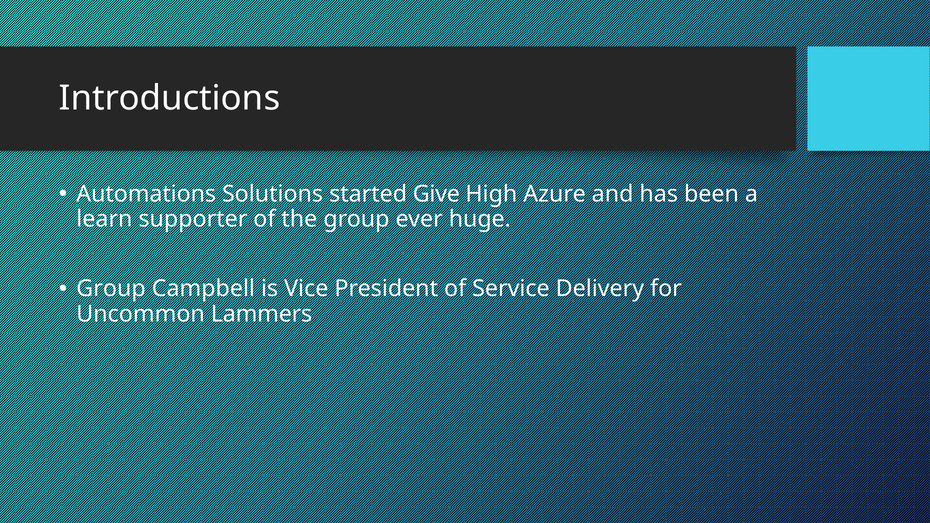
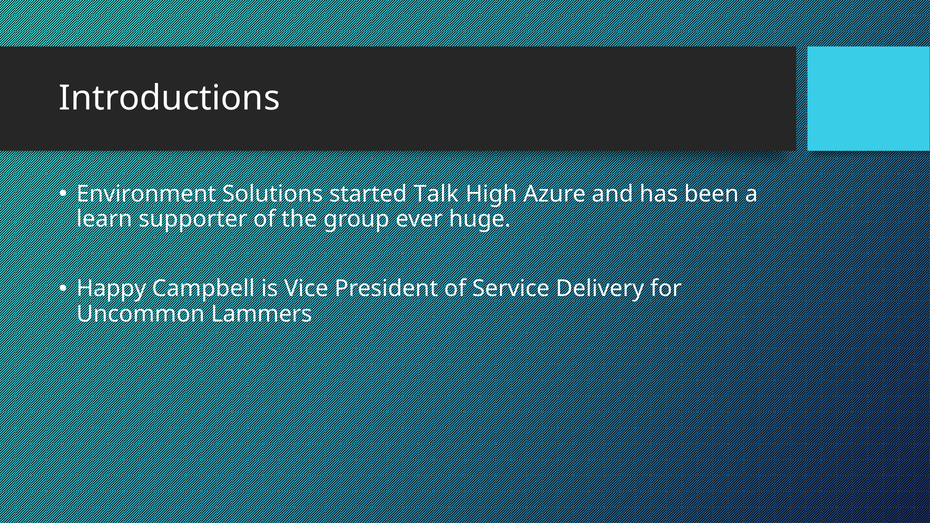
Automations: Automations -> Environment
Give: Give -> Talk
Group at (111, 289): Group -> Happy
